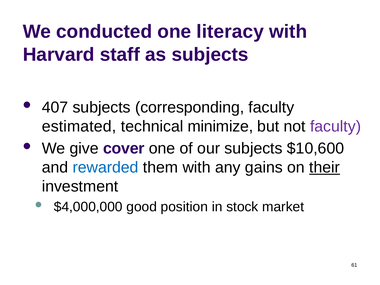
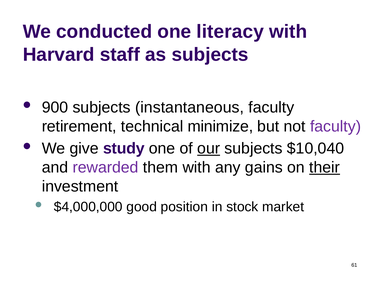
407: 407 -> 900
corresponding: corresponding -> instantaneous
estimated: estimated -> retirement
cover: cover -> study
our underline: none -> present
$10,600: $10,600 -> $10,040
rewarded colour: blue -> purple
